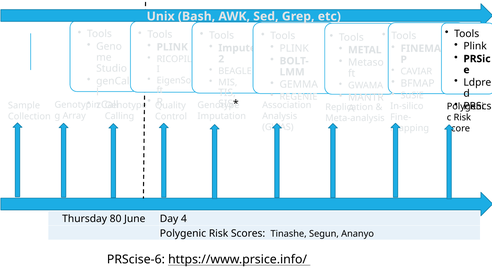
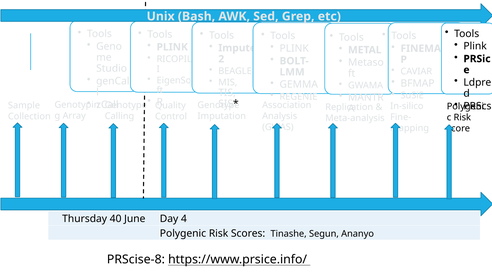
80: 80 -> 40
PRScise-6: PRScise-6 -> PRScise-8
